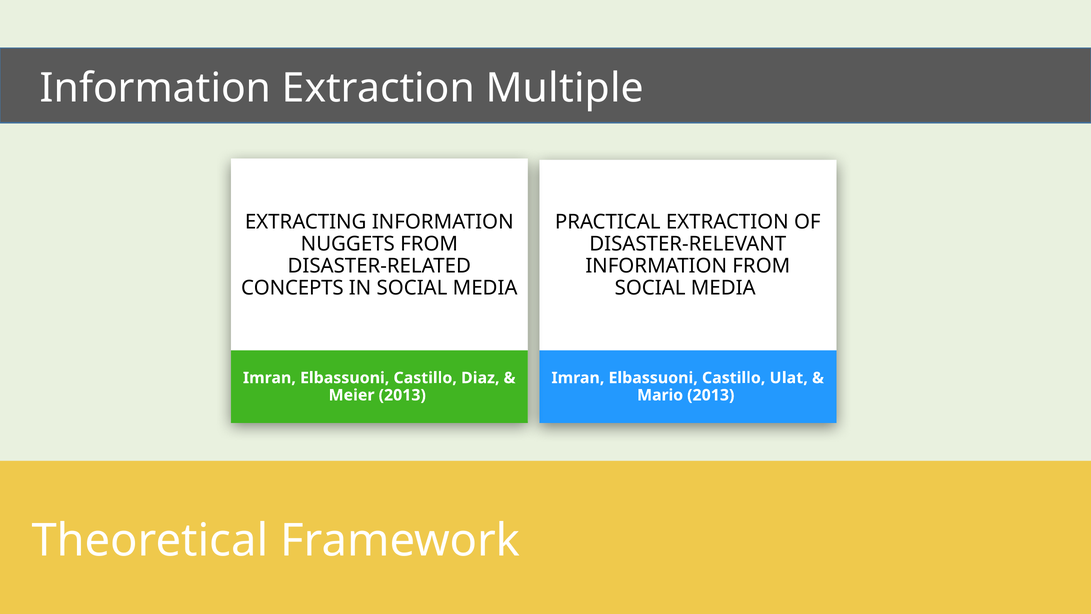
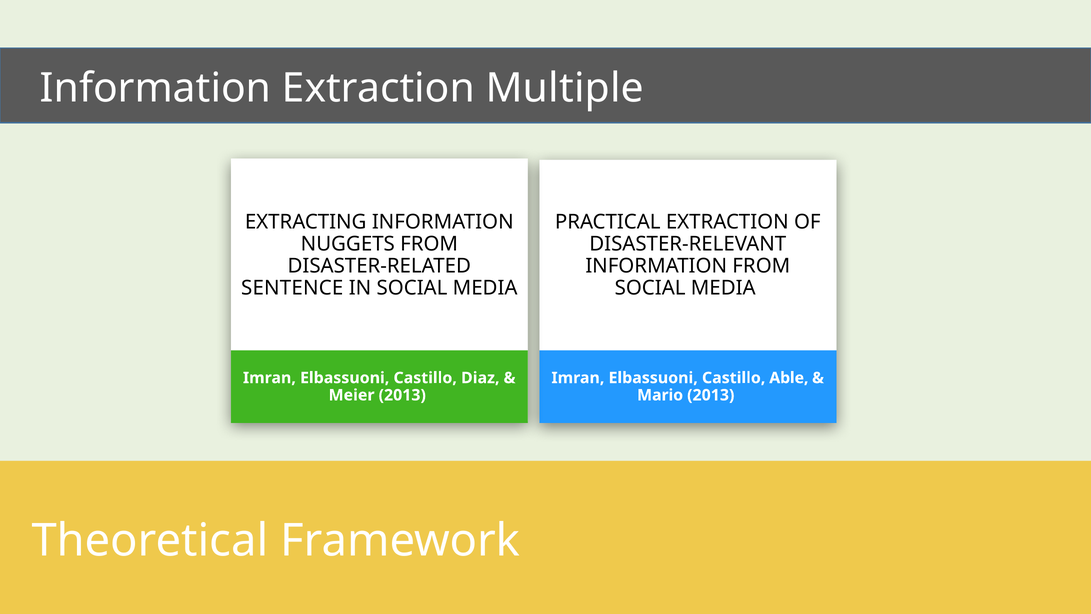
CONCEPTS: CONCEPTS -> SENTENCE
Ulat: Ulat -> Able
